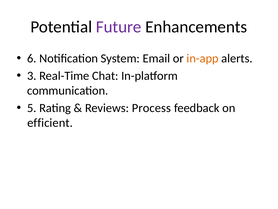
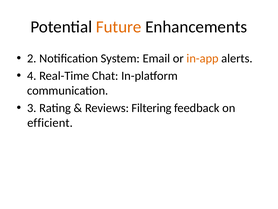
Future colour: purple -> orange
6: 6 -> 2
3: 3 -> 4
5: 5 -> 3
Process: Process -> Filtering
